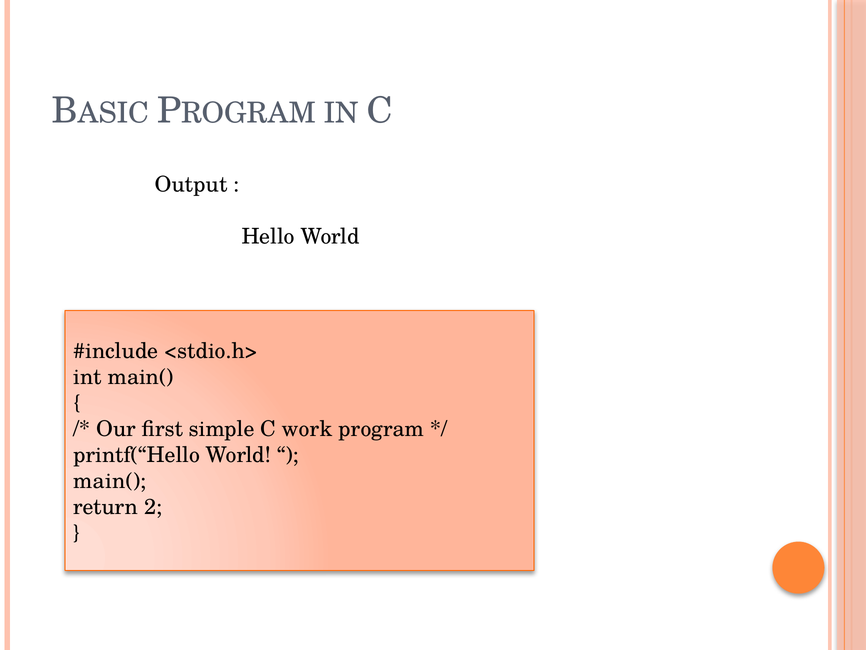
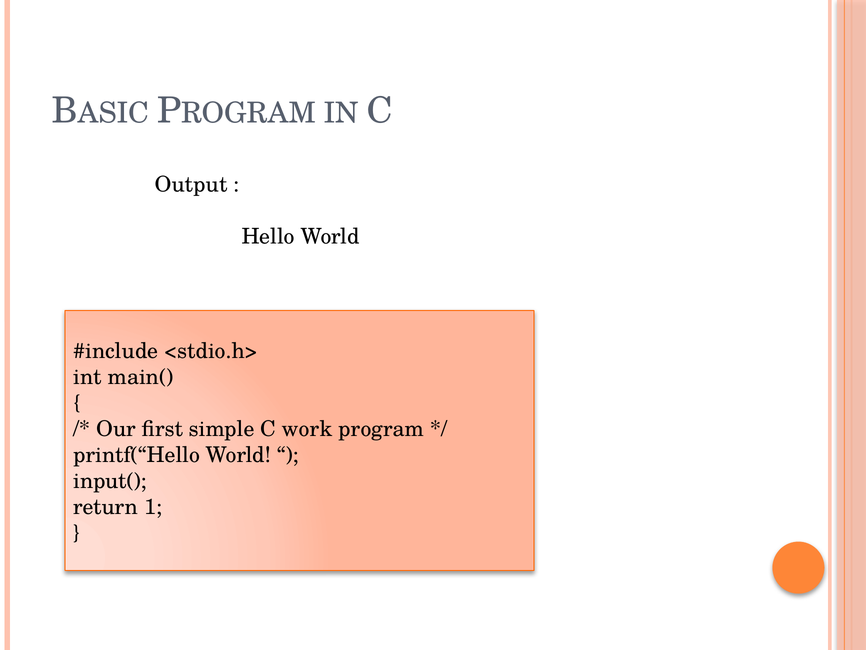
main( at (110, 481): main( -> input(
2: 2 -> 1
